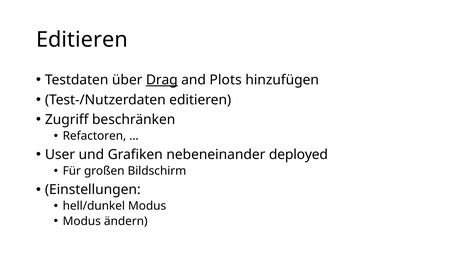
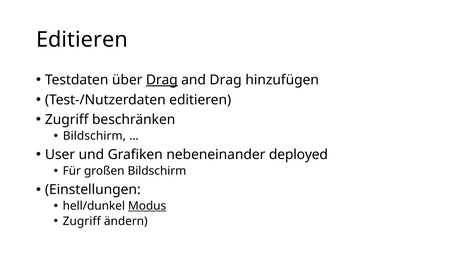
and Plots: Plots -> Drag
Refactoren at (94, 136): Refactoren -> Bildschirm
Modus at (147, 206) underline: none -> present
Modus at (82, 221): Modus -> Zugriff
